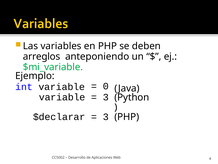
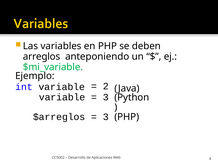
0: 0 -> 2
$declarar: $declarar -> $arreglos
